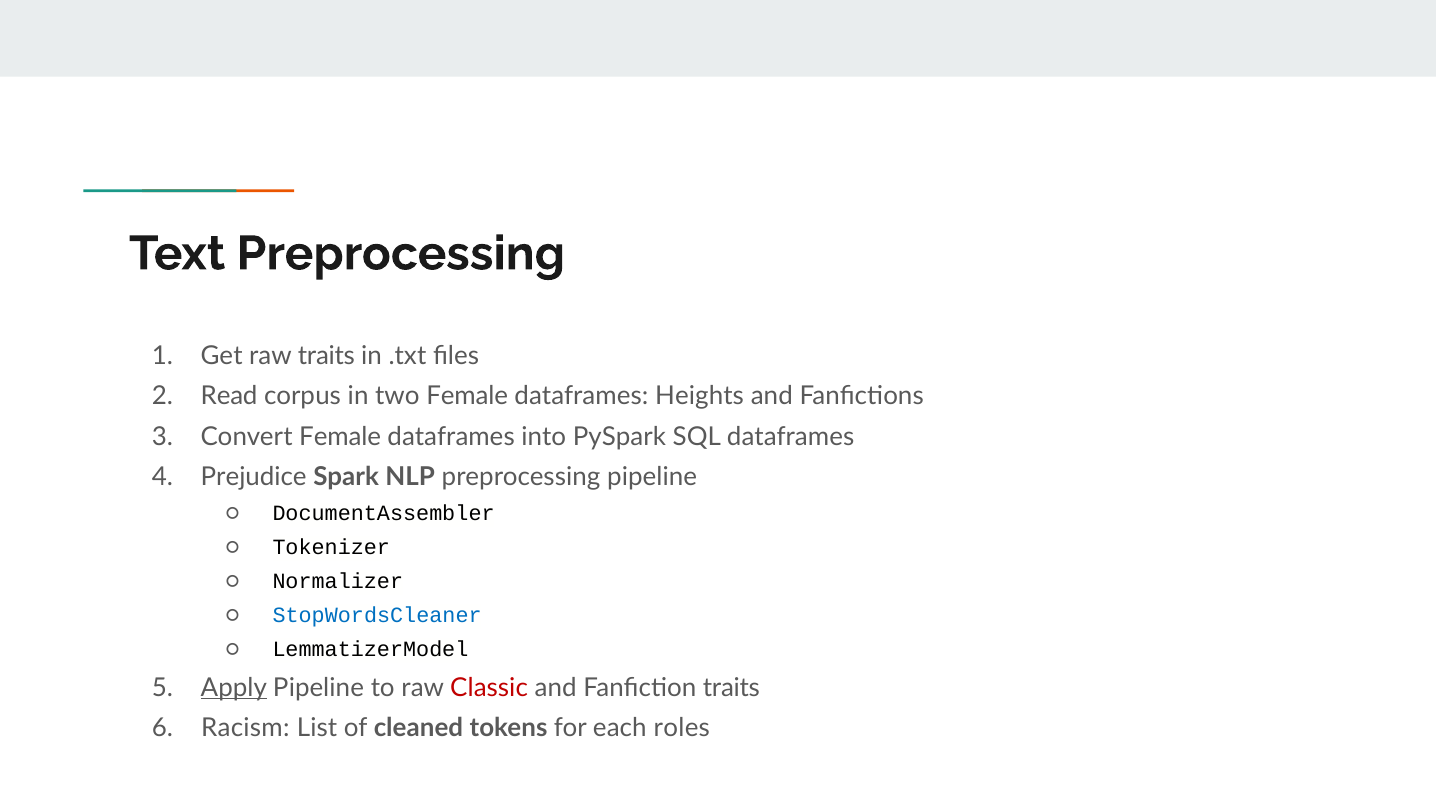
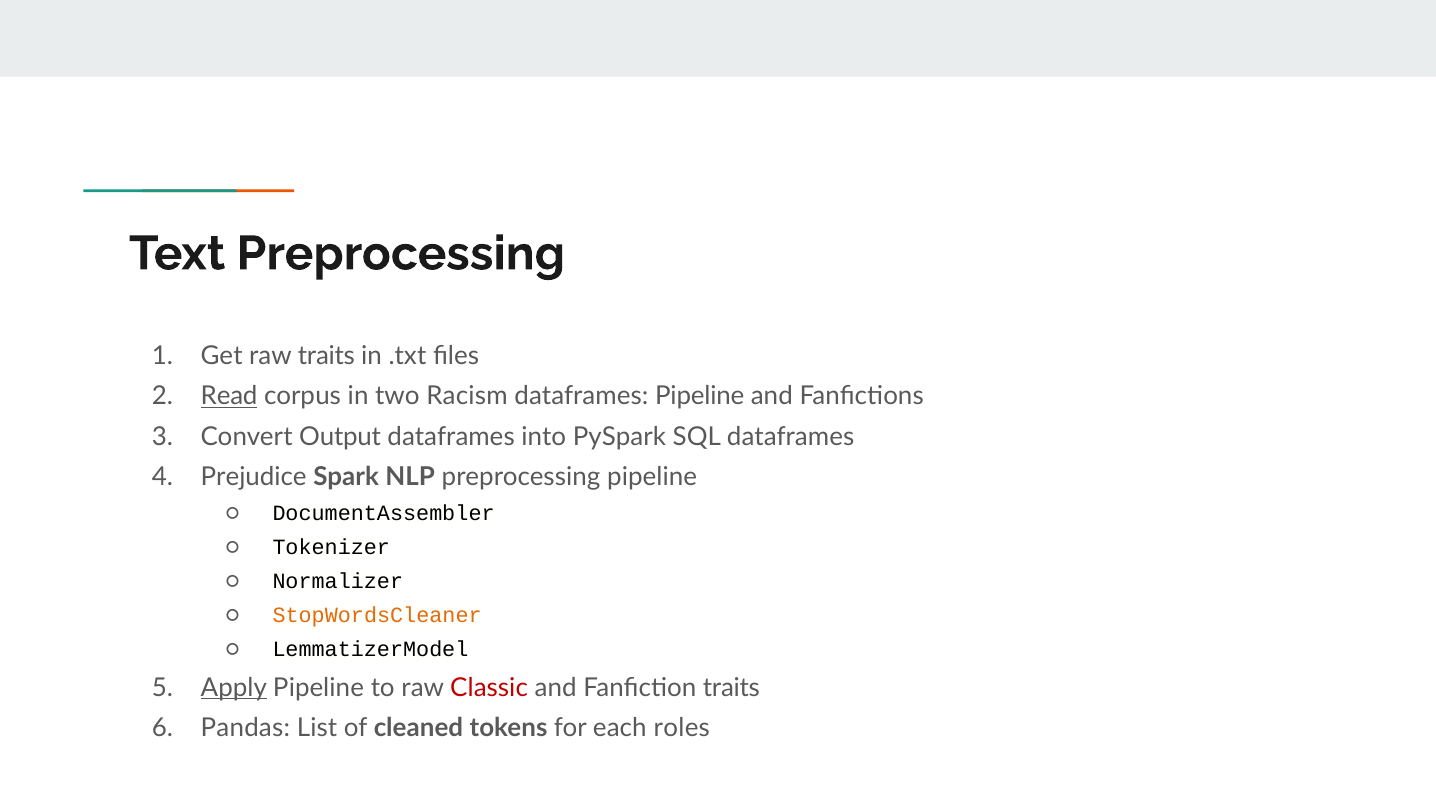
Read underline: none -> present
two Female: Female -> Racism
dataframes Heights: Heights -> Pipeline
Convert Female: Female -> Output
StopWordsCleaner colour: blue -> orange
Racism: Racism -> Pandas
